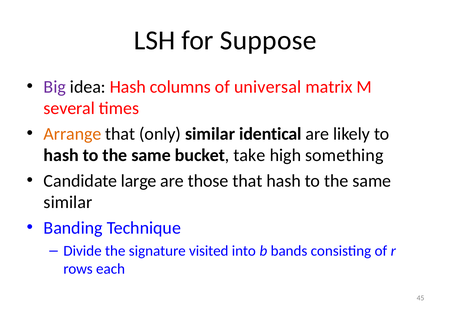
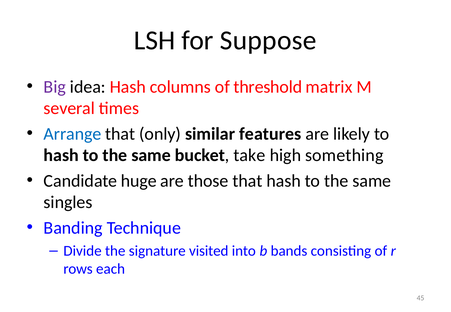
universal: universal -> threshold
Arrange colour: orange -> blue
identical: identical -> features
large: large -> huge
similar at (68, 203): similar -> singles
